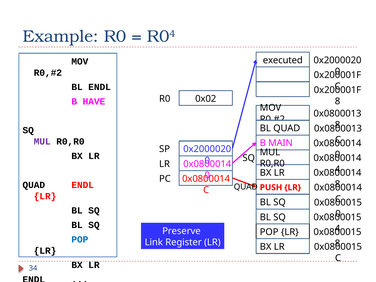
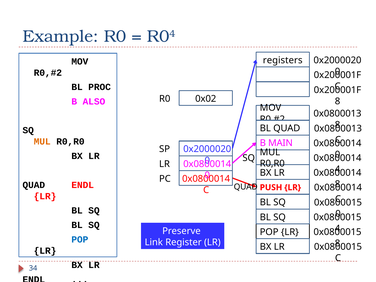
executed: executed -> registers
BL ENDL: ENDL -> PROC
HAVE: HAVE -> ALSO
MUL at (42, 142) colour: purple -> orange
